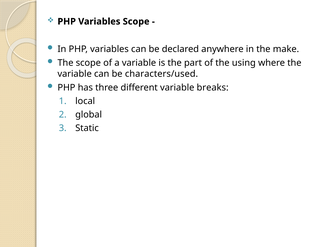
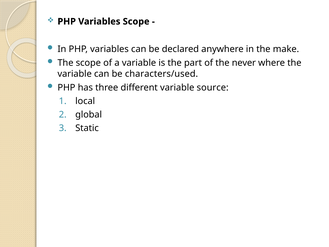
using: using -> never
breaks: breaks -> source
